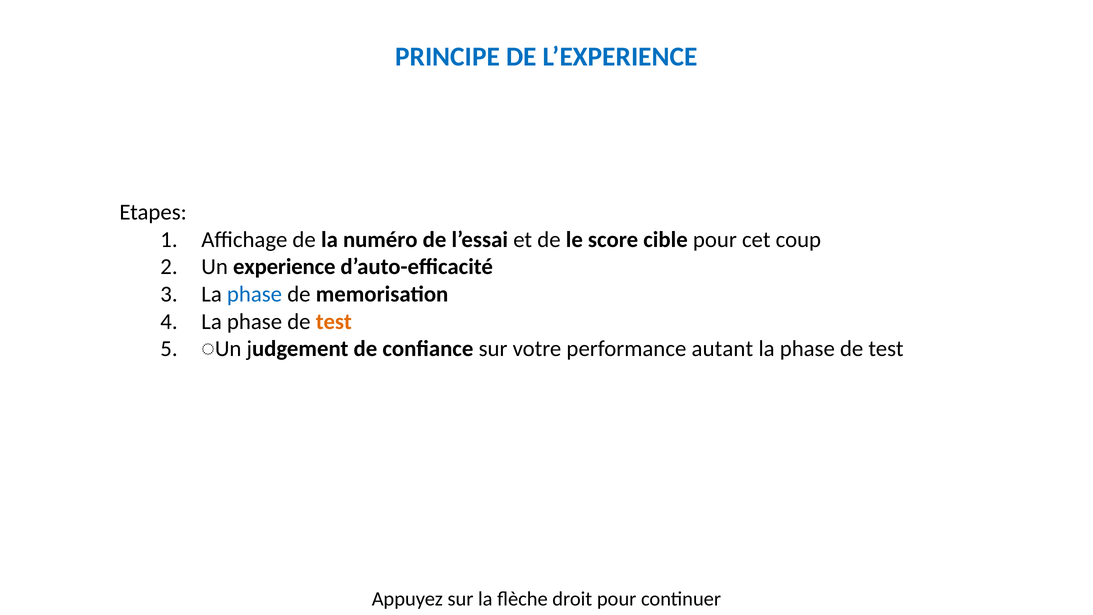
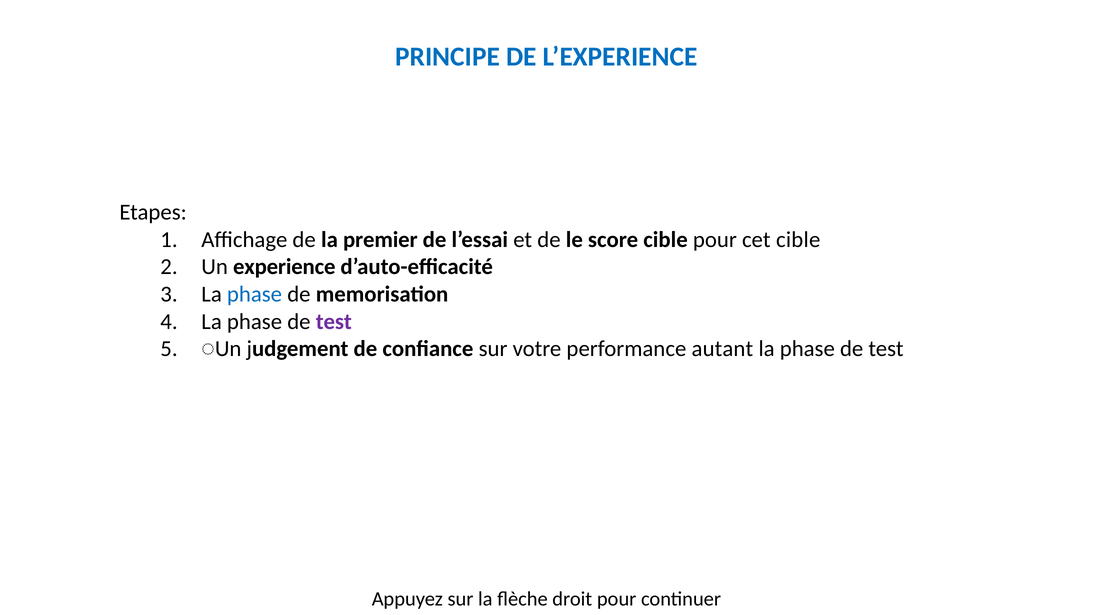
numéro: numéro -> premier
cet coup: coup -> cible
test at (334, 322) colour: orange -> purple
